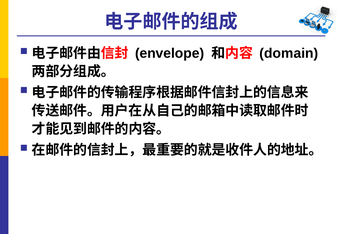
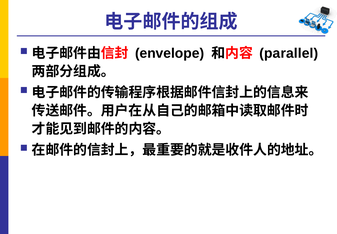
domain: domain -> parallel
